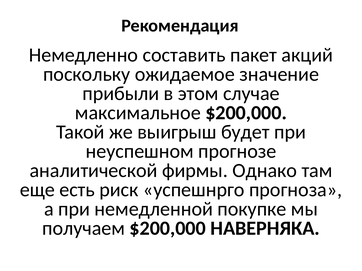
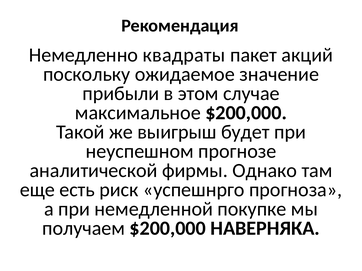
составить: составить -> квадраты
